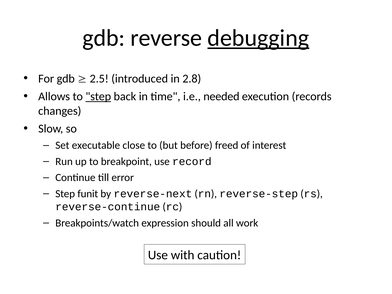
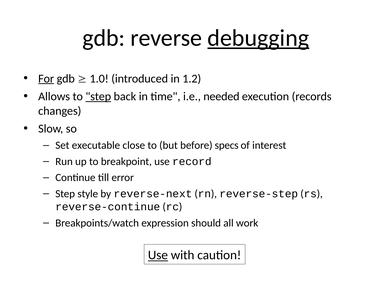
For underline: none -> present
2.5: 2.5 -> 1.0
2.8: 2.8 -> 1.2
freed: freed -> specs
funit: funit -> style
Use at (158, 255) underline: none -> present
